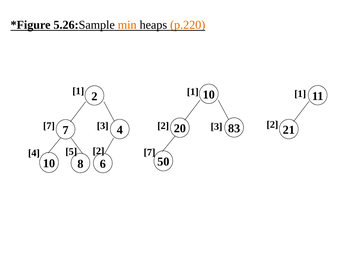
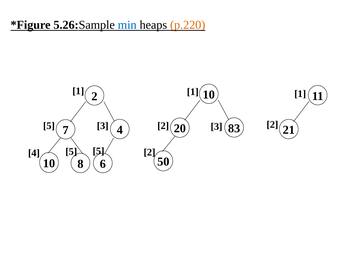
min colour: orange -> blue
7 at (49, 126): 7 -> 5
5 2: 2 -> 5
7 at (149, 153): 7 -> 2
